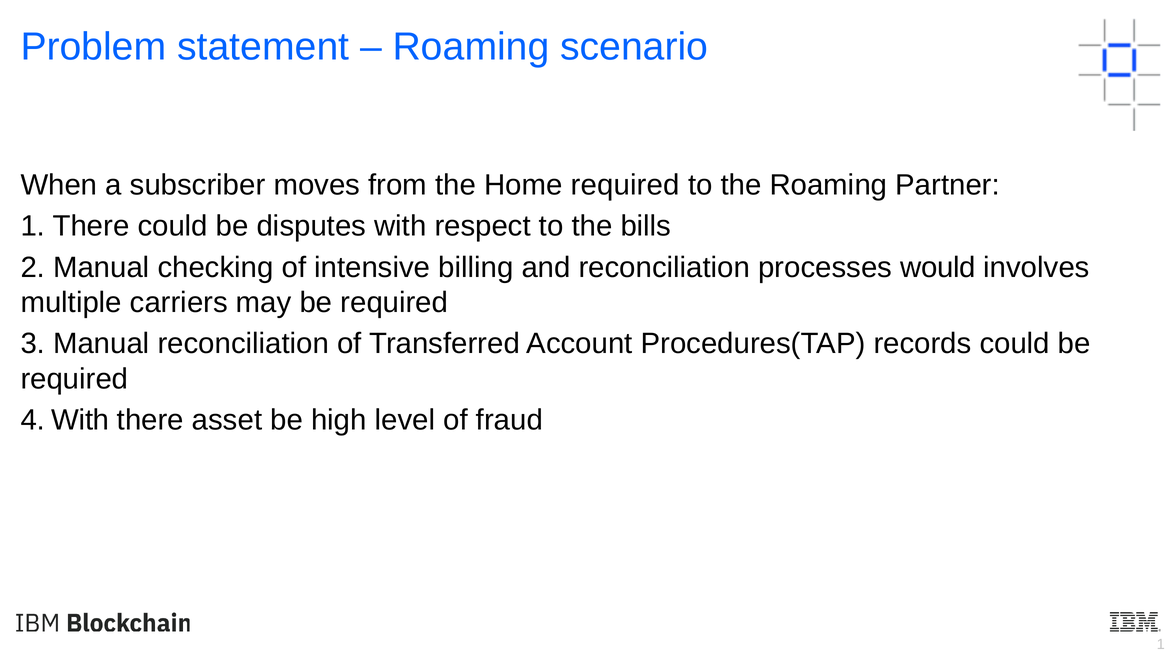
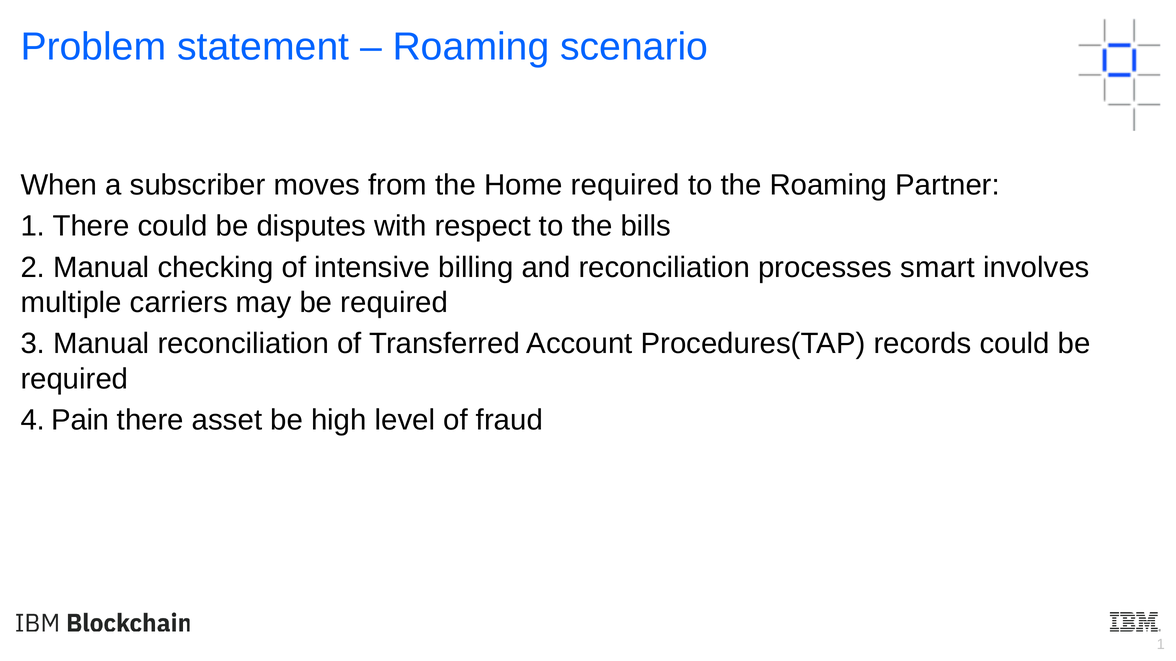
would: would -> smart
4 With: With -> Pain
